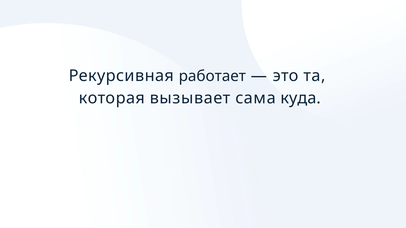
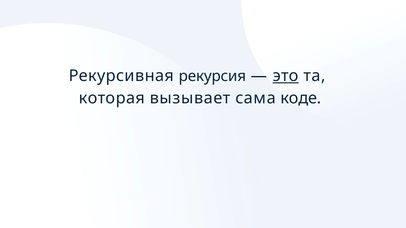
работает: работает -> рекурсия
это underline: none -> present
куда: куда -> коде
